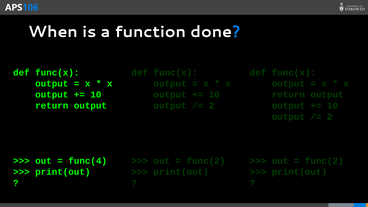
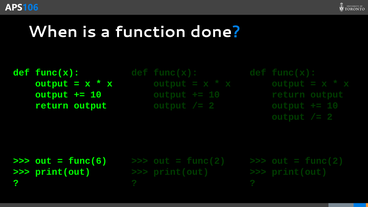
func(4: func(4 -> func(6
